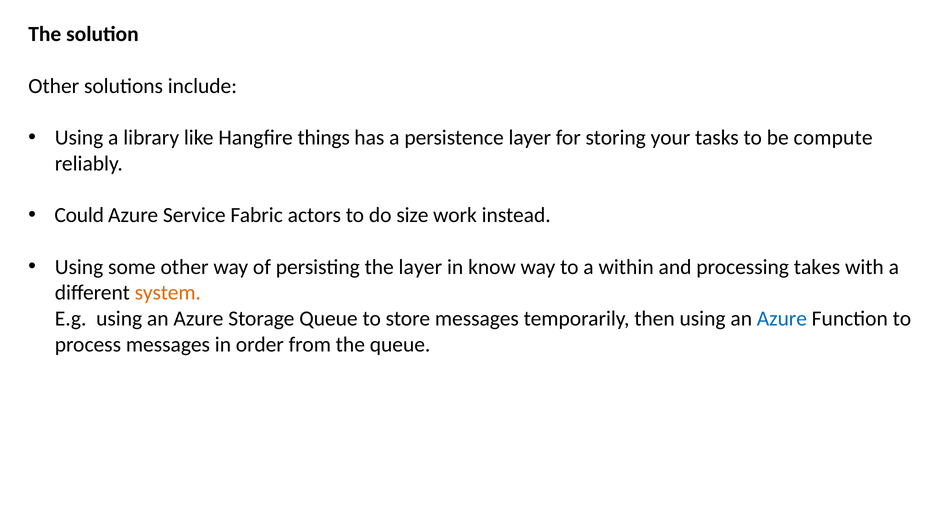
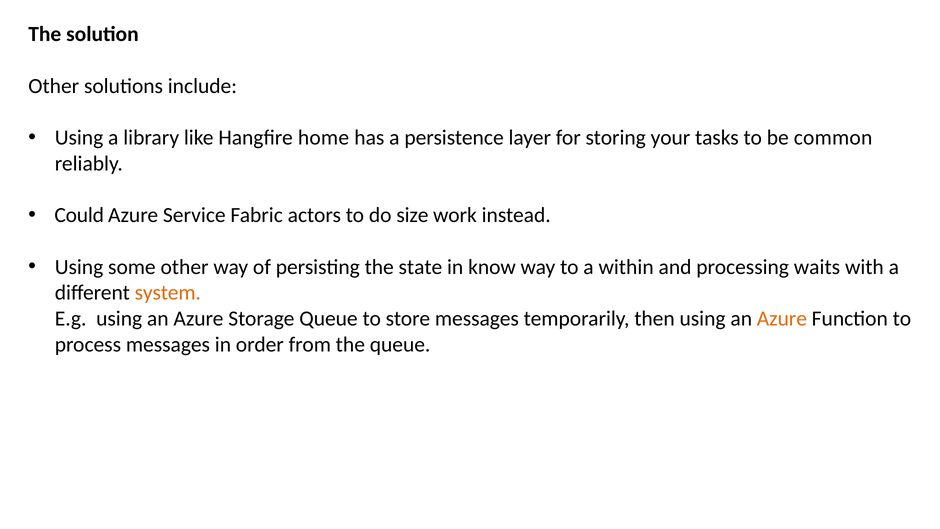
things: things -> home
compute: compute -> common
the layer: layer -> state
takes: takes -> waits
Azure at (782, 318) colour: blue -> orange
